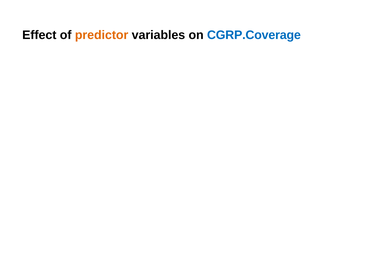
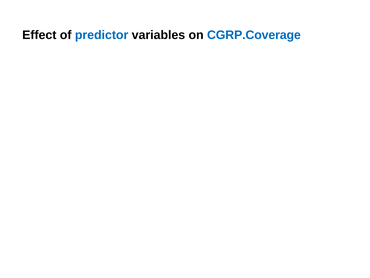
predictor colour: orange -> blue
